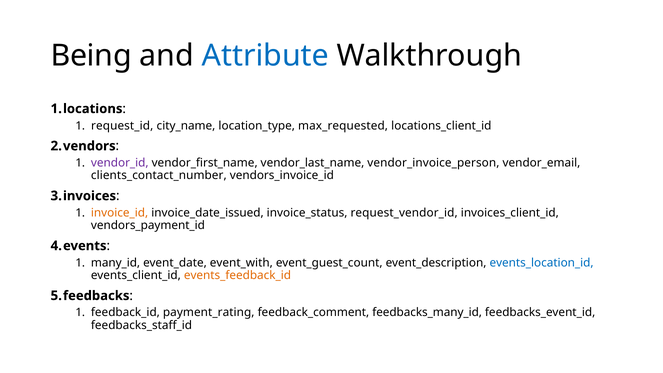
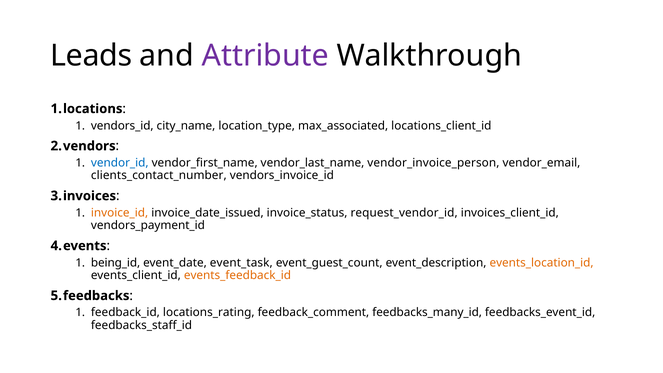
Being: Being -> Leads
Attribute colour: blue -> purple
request_id: request_id -> vendors_id
max_requested: max_requested -> max_associated
vendor_id colour: purple -> blue
many_id: many_id -> being_id
event_with: event_with -> event_task
events_location_id colour: blue -> orange
payment_rating: payment_rating -> locations_rating
